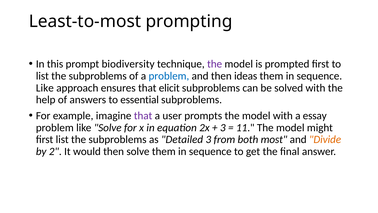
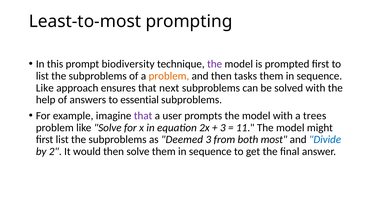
problem at (169, 76) colour: blue -> orange
ideas: ideas -> tasks
elicit: elicit -> next
essay: essay -> trees
Detailed: Detailed -> Deemed
Divide colour: orange -> blue
